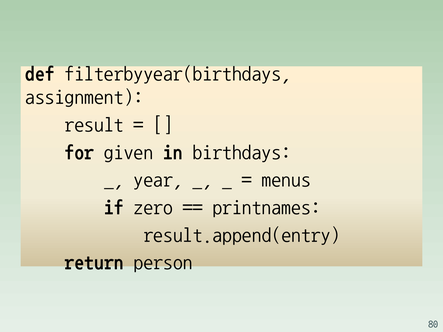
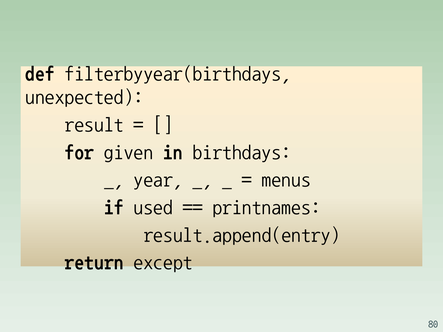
assignment: assignment -> unexpected
zero: zero -> used
person: person -> except
